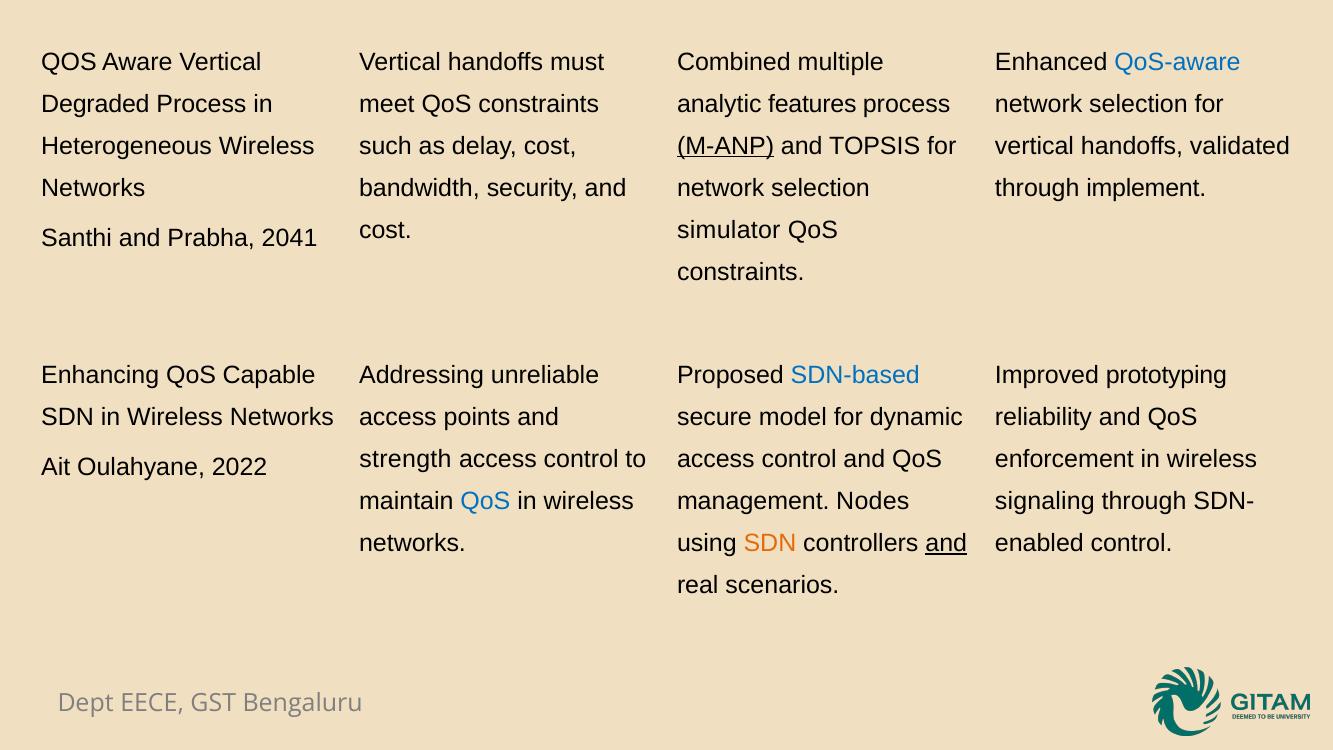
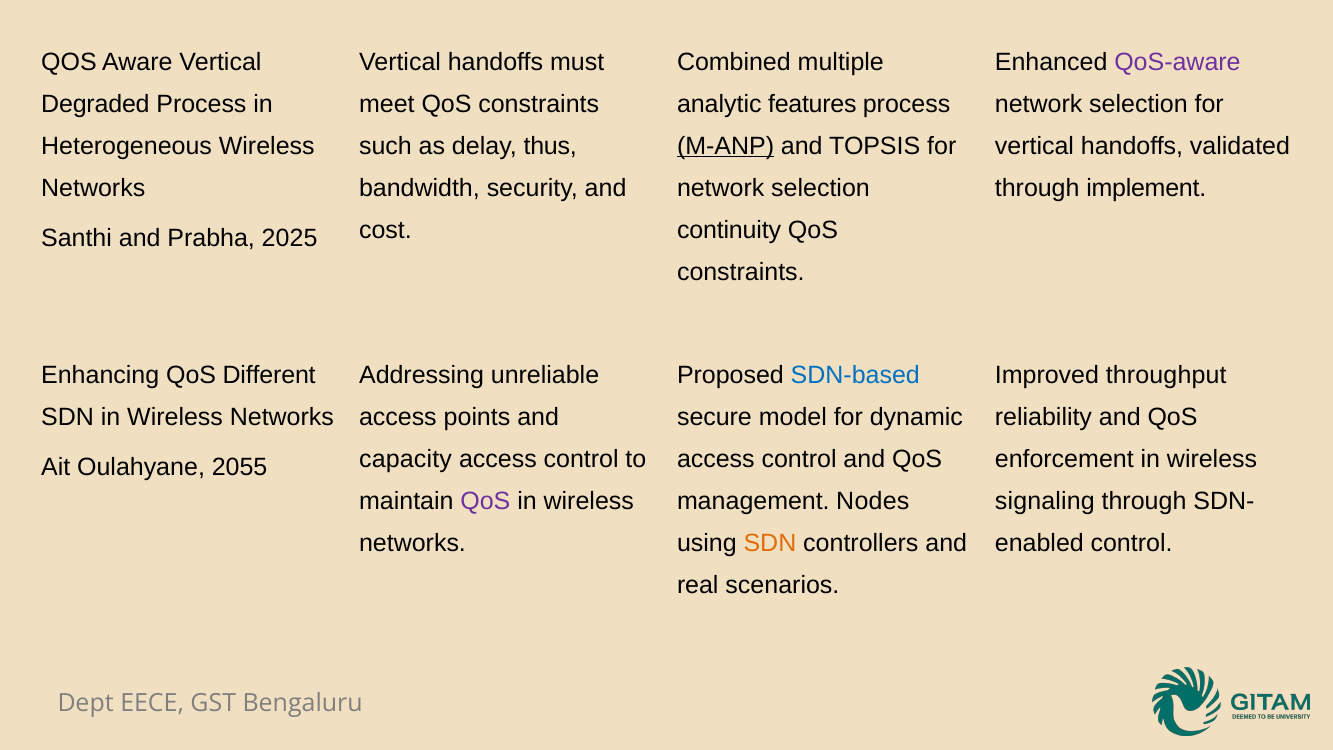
QoS-aware colour: blue -> purple
delay cost: cost -> thus
simulator: simulator -> continuity
2041: 2041 -> 2025
Capable: Capable -> Different
prototyping: prototyping -> throughput
strength: strength -> capacity
2022: 2022 -> 2055
QoS at (485, 501) colour: blue -> purple
and at (946, 543) underline: present -> none
